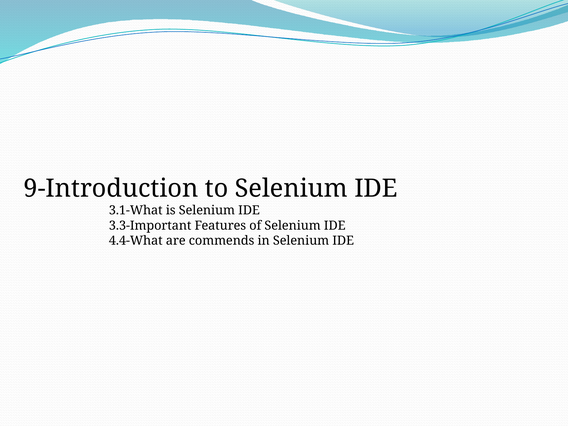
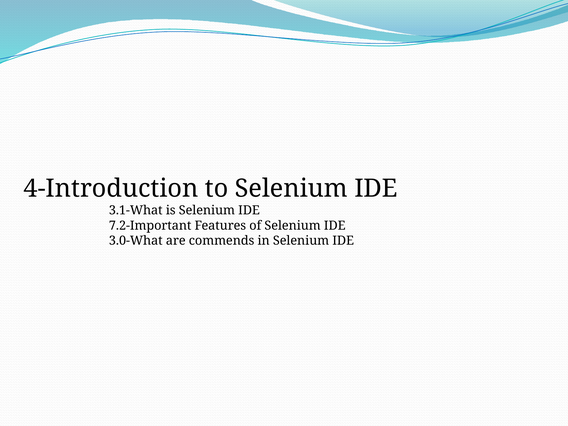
9-Introduction: 9-Introduction -> 4-Introduction
3.3-Important: 3.3-Important -> 7.2-Important
4.4-What: 4.4-What -> 3.0-What
